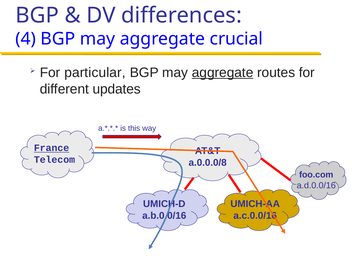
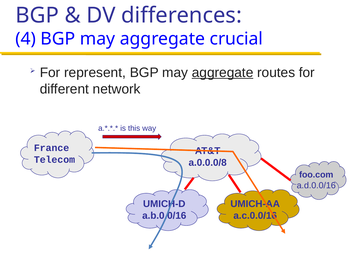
particular: particular -> represent
updates: updates -> network
France underline: present -> none
